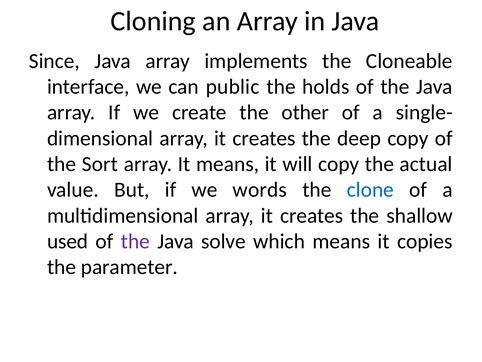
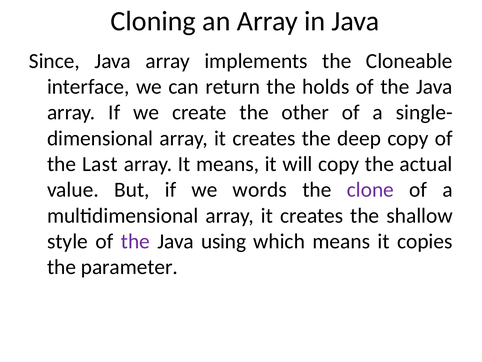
public: public -> return
Sort: Sort -> Last
clone colour: blue -> purple
used: used -> style
solve: solve -> using
